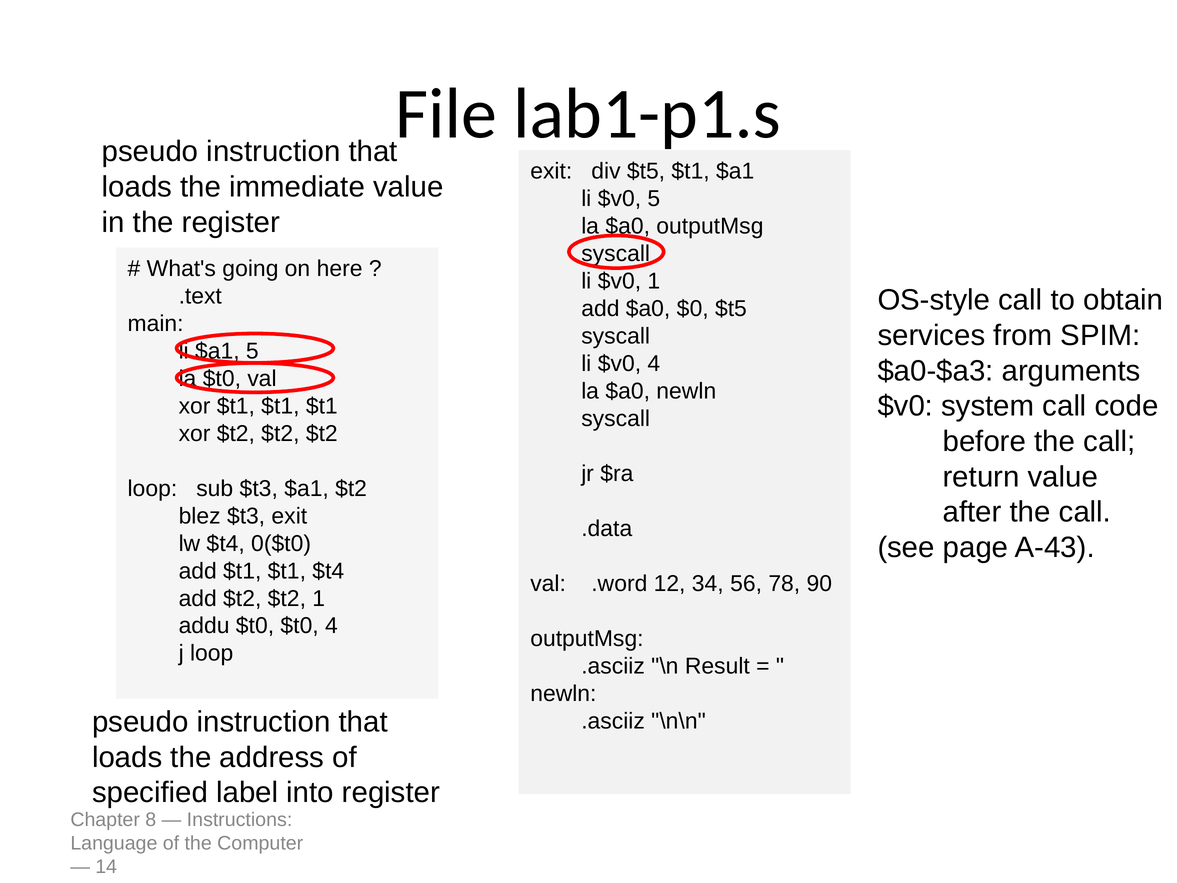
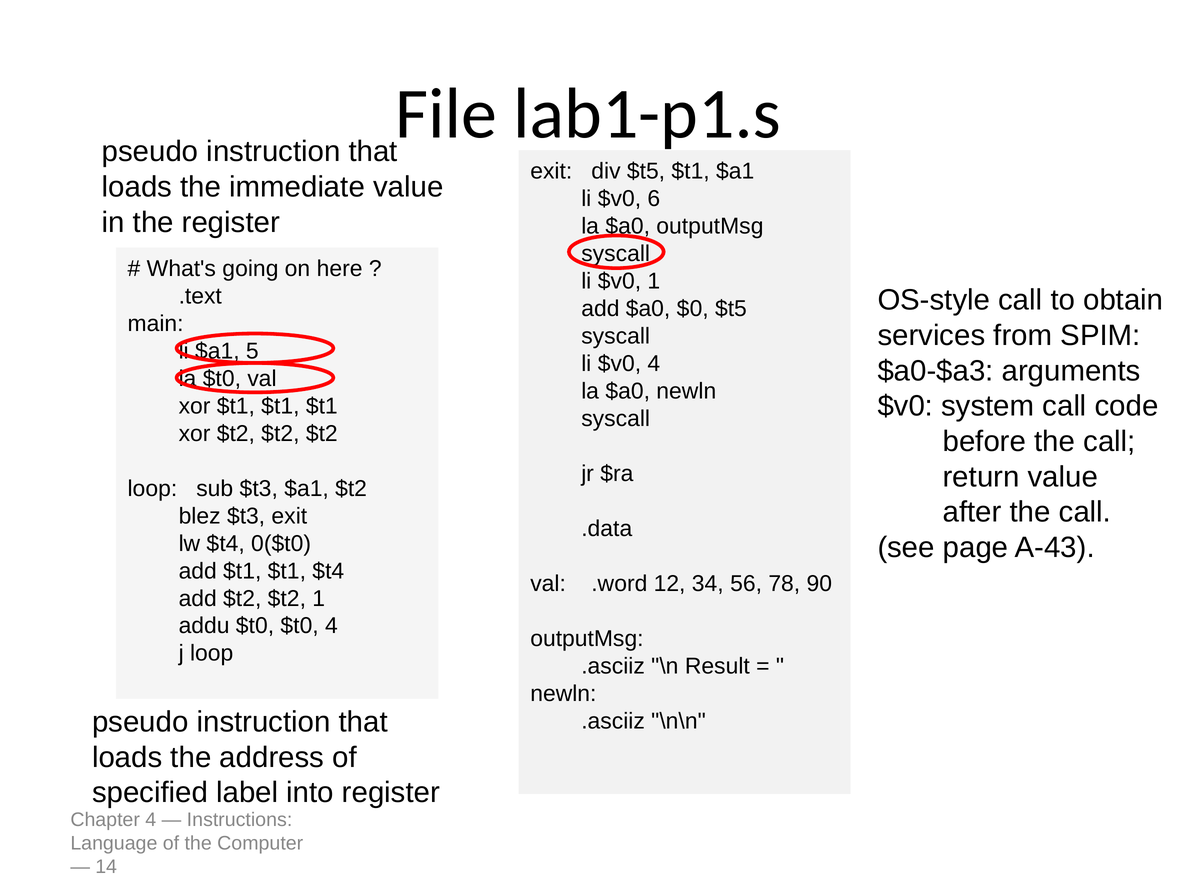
$v0 5: 5 -> 6
Chapter 8: 8 -> 4
